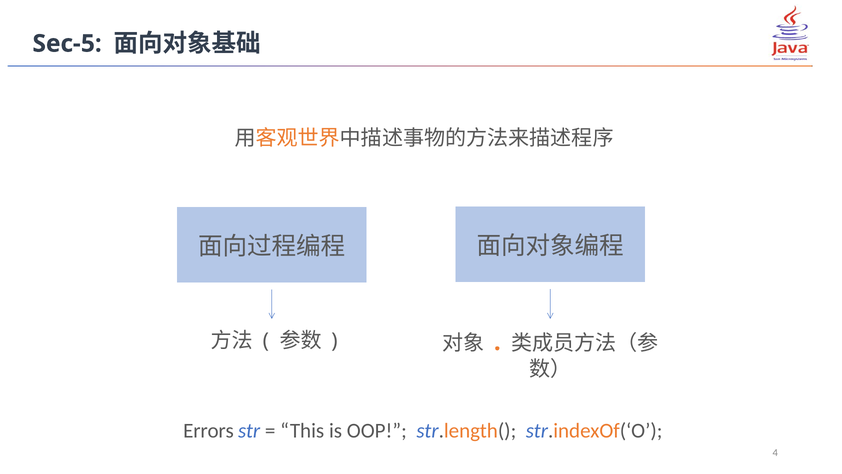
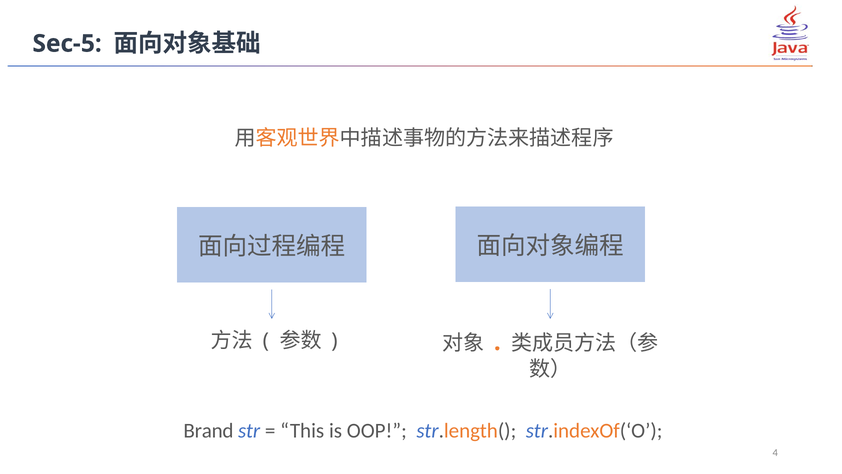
Errors: Errors -> Brand
